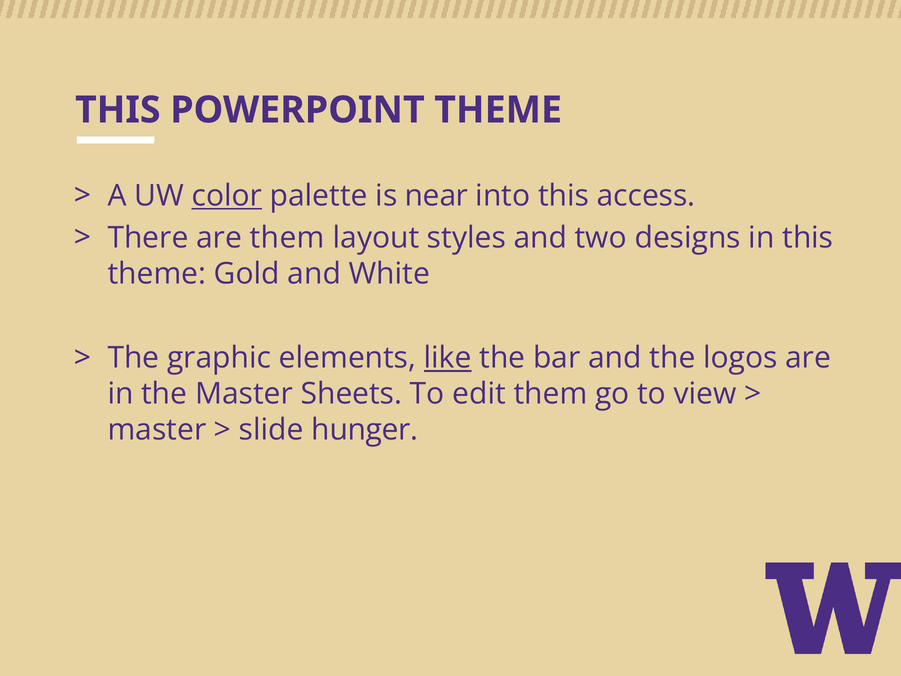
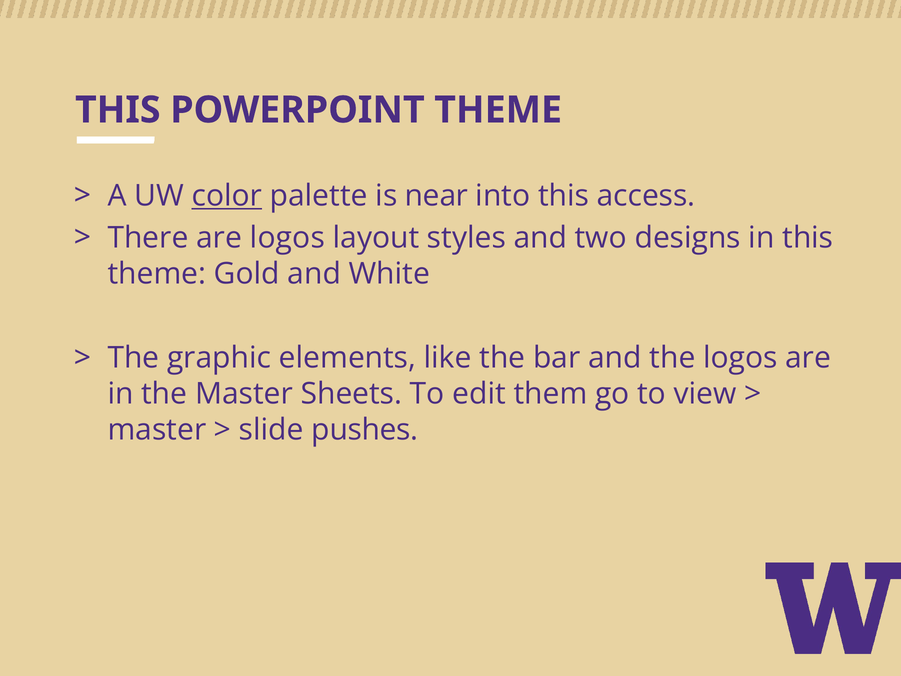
are them: them -> logos
like underline: present -> none
hunger: hunger -> pushes
